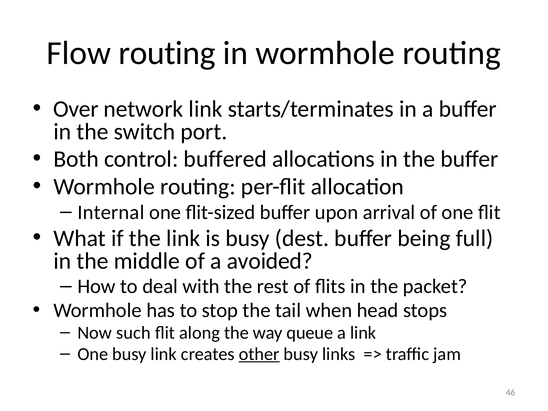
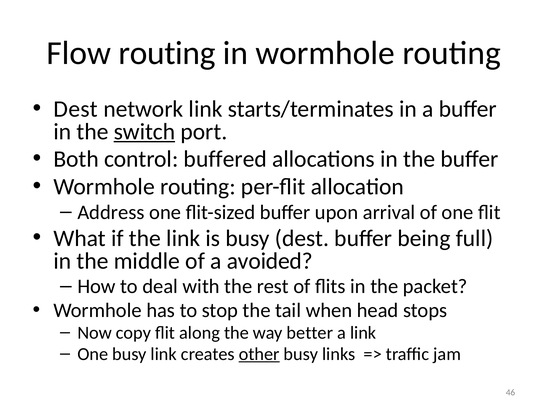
Over at (76, 109): Over -> Dest
switch underline: none -> present
Internal: Internal -> Address
such: such -> copy
queue: queue -> better
